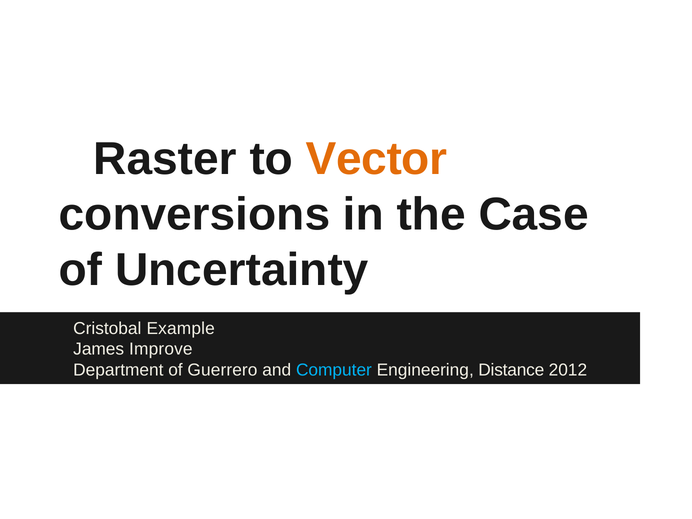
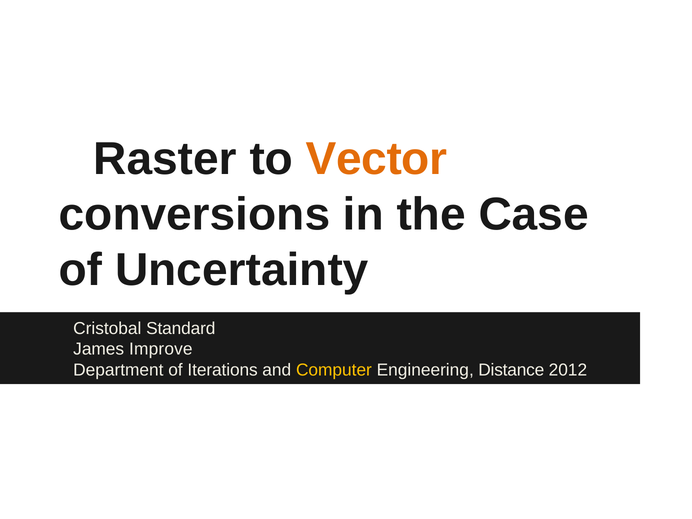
Example: Example -> Standard
Guerrero: Guerrero -> Iterations
Computer colour: light blue -> yellow
